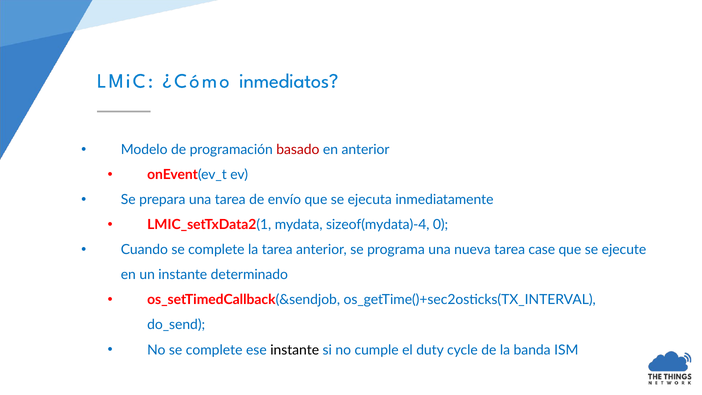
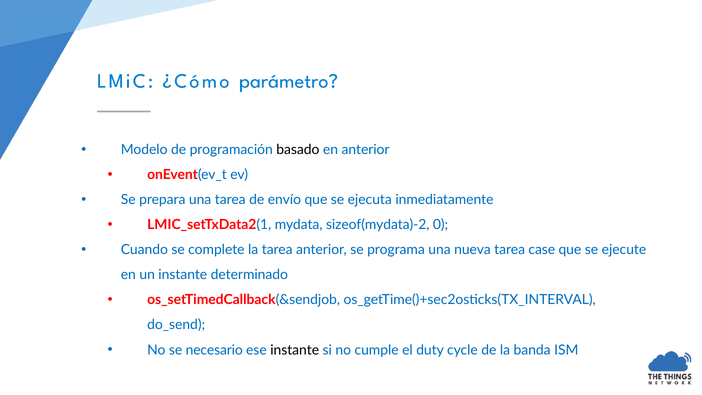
inmediatos: inmediatos -> parámetro
basado colour: red -> black
sizeof(mydata)-4: sizeof(mydata)-4 -> sizeof(mydata)-2
No se complete: complete -> necesario
